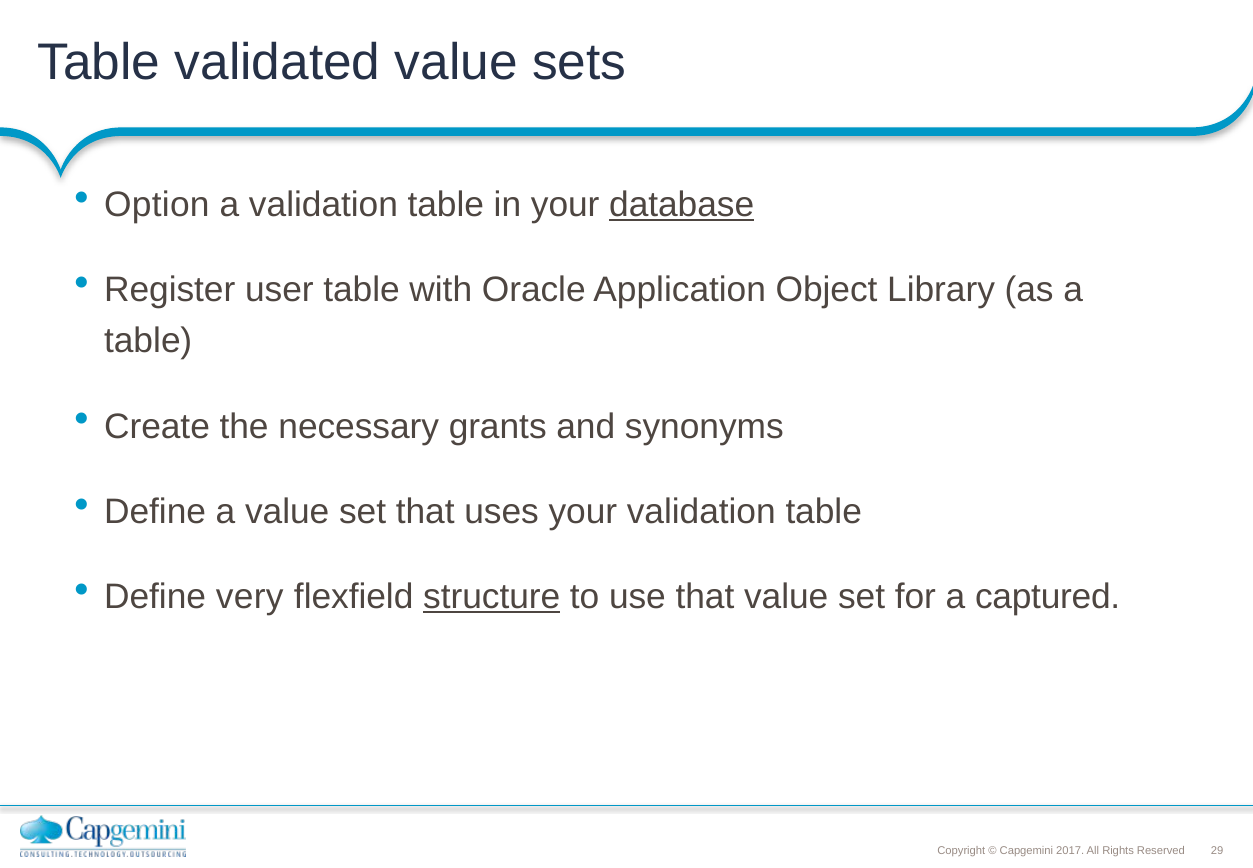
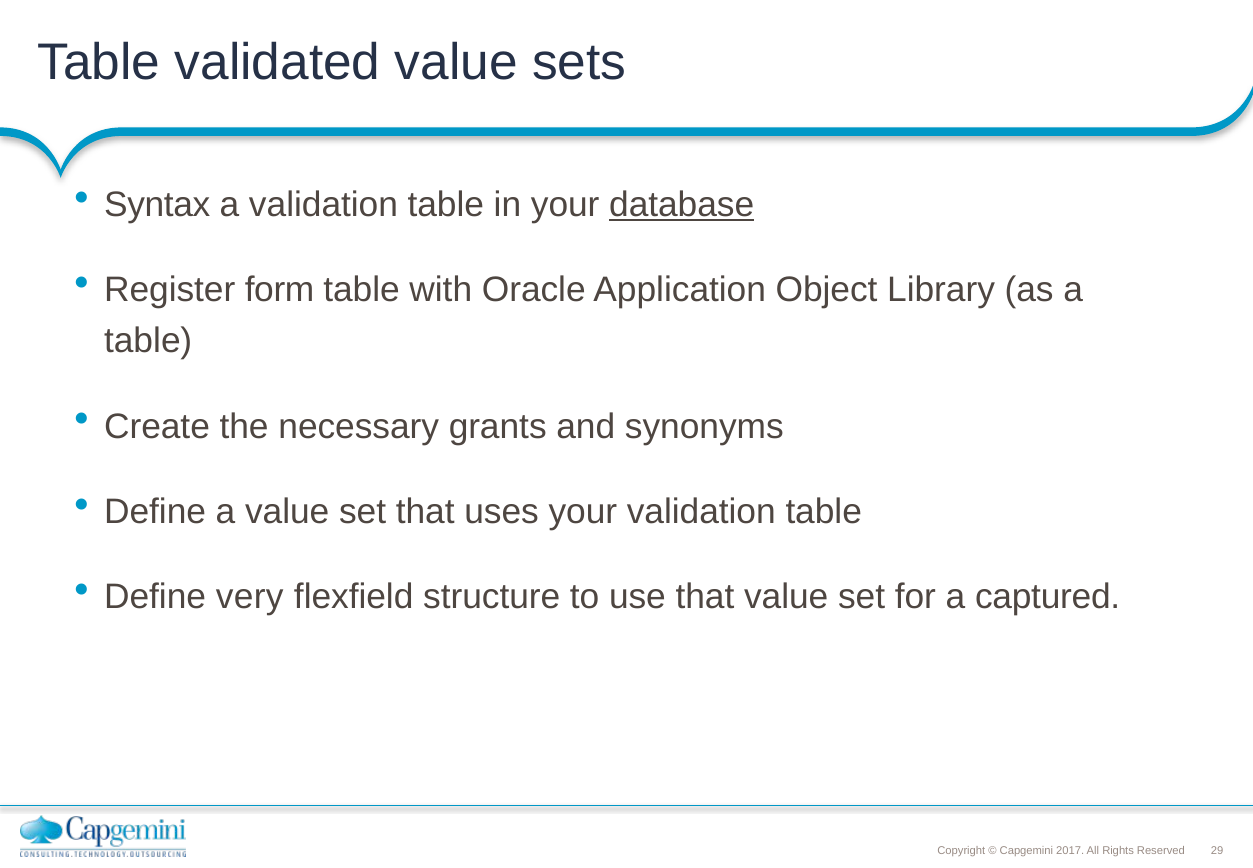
Option: Option -> Syntax
user: user -> form
structure underline: present -> none
